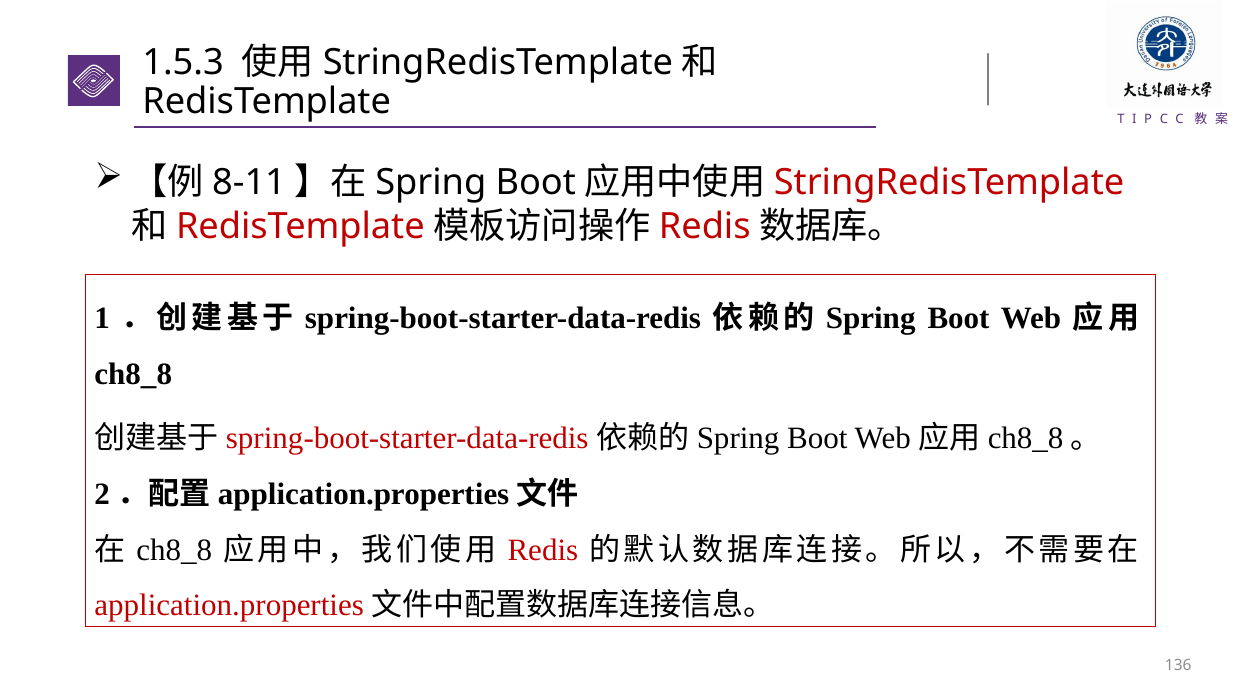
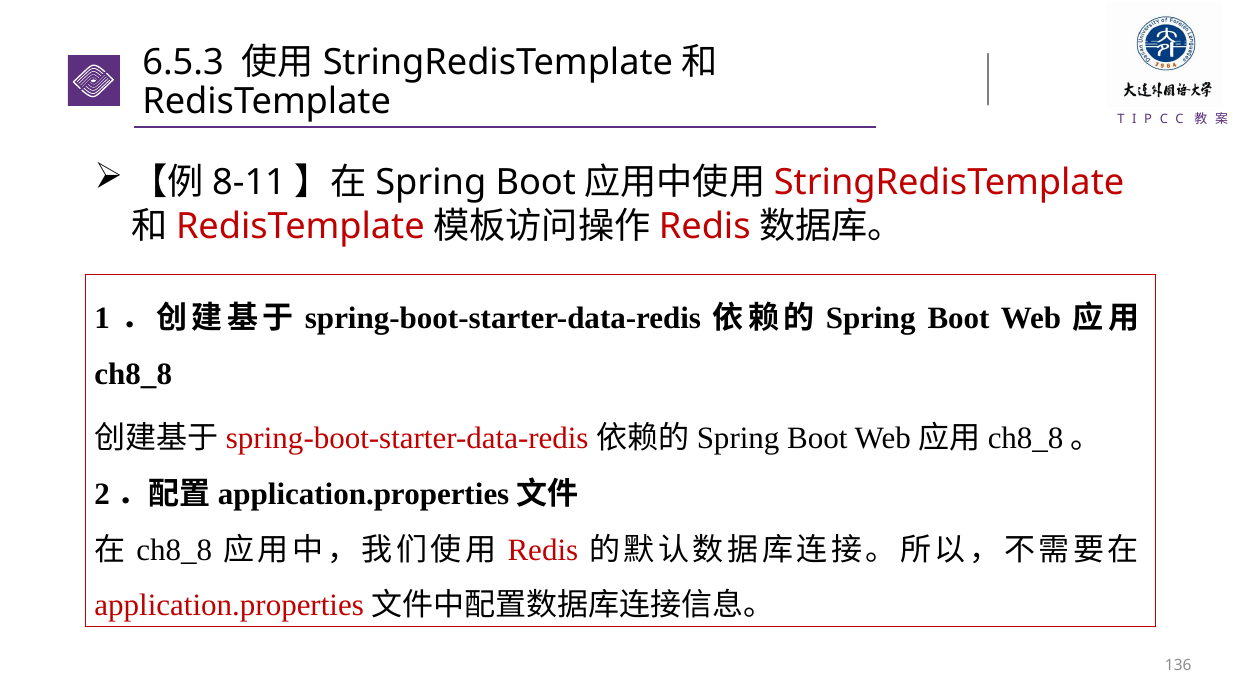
1.5.3: 1.5.3 -> 6.5.3
